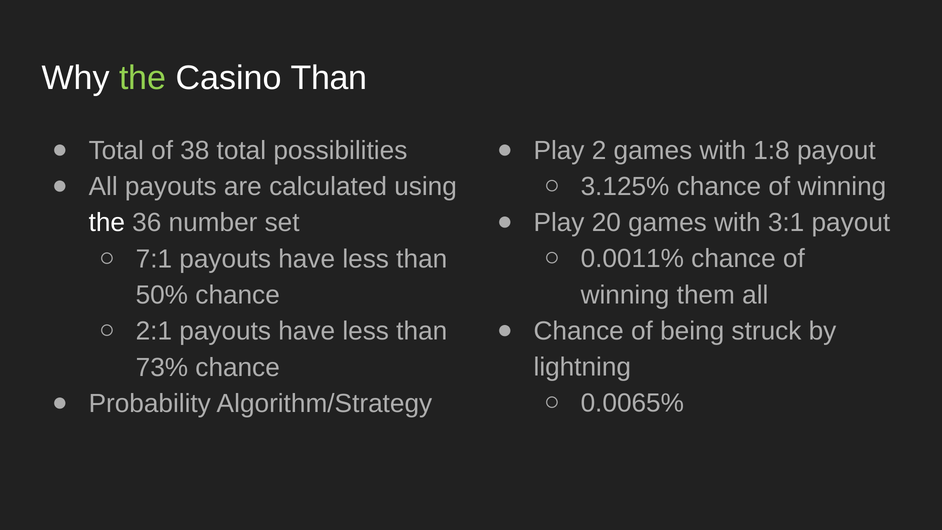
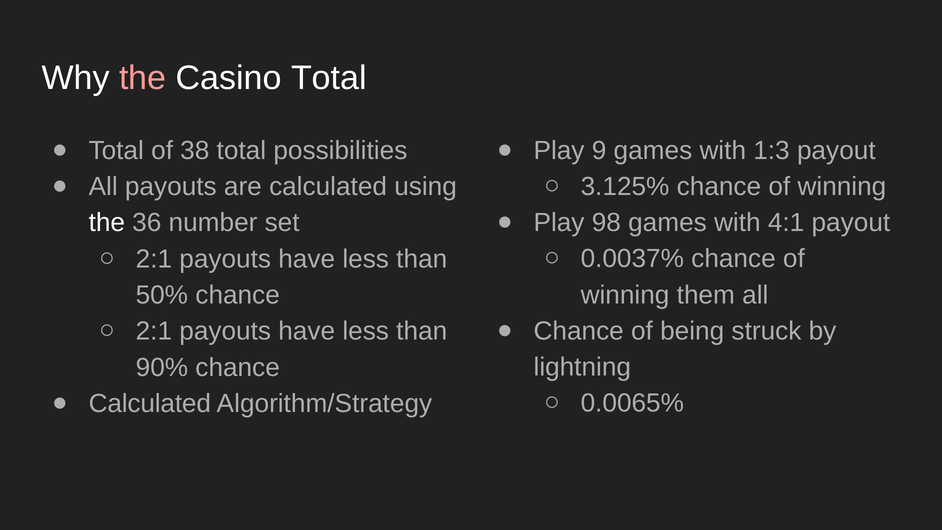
the at (143, 78) colour: light green -> pink
Casino Than: Than -> Total
2: 2 -> 9
1:8: 1:8 -> 1:3
20: 20 -> 98
3:1: 3:1 -> 4:1
0.0011%: 0.0011% -> 0.0037%
7:1 at (154, 259): 7:1 -> 2:1
73%: 73% -> 90%
Probability at (150, 404): Probability -> Calculated
